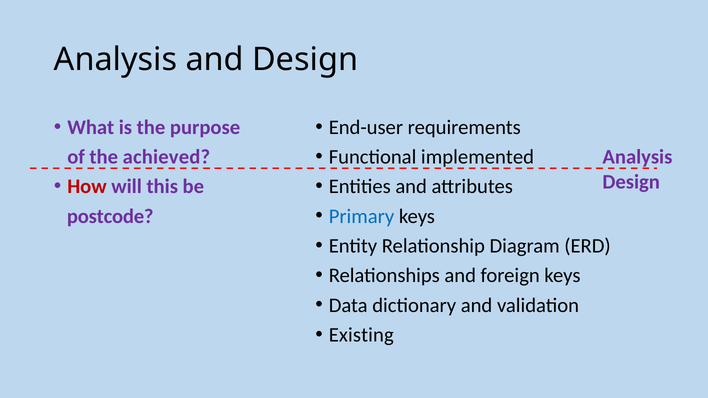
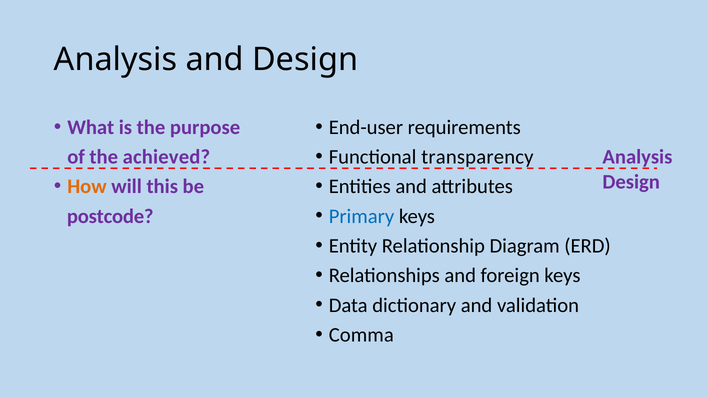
implemented: implemented -> transparency
How colour: red -> orange
Existing: Existing -> Comma
